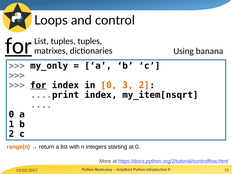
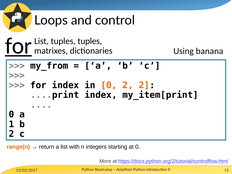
my_only: my_only -> my_from
for at (38, 85) underline: present -> none
0 3: 3 -> 2
my_item[nsqrt: my_item[nsqrt -> my_item[print
